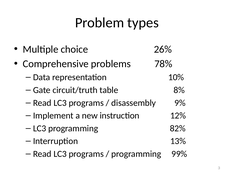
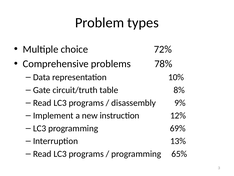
26%: 26% -> 72%
82%: 82% -> 69%
99%: 99% -> 65%
